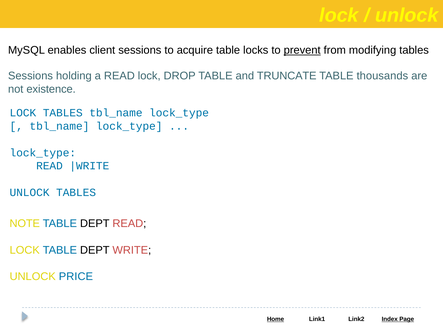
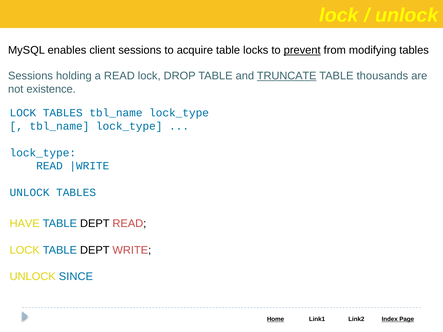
TRUNCATE underline: none -> present
NOTE: NOTE -> HAVE
PRICE: PRICE -> SINCE
